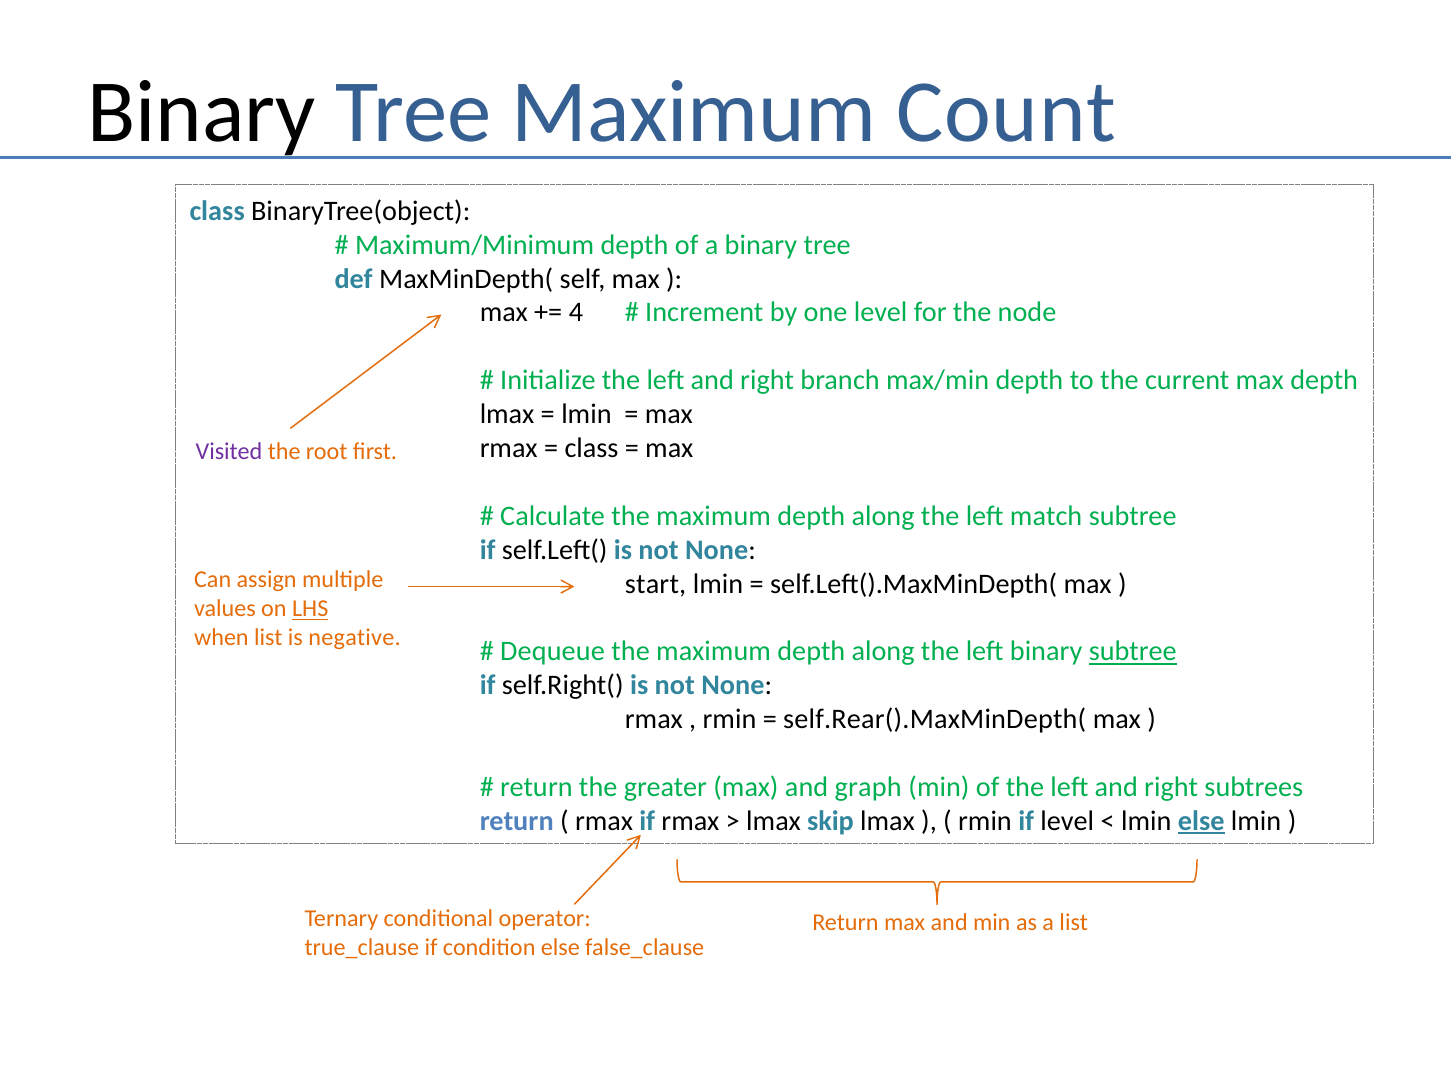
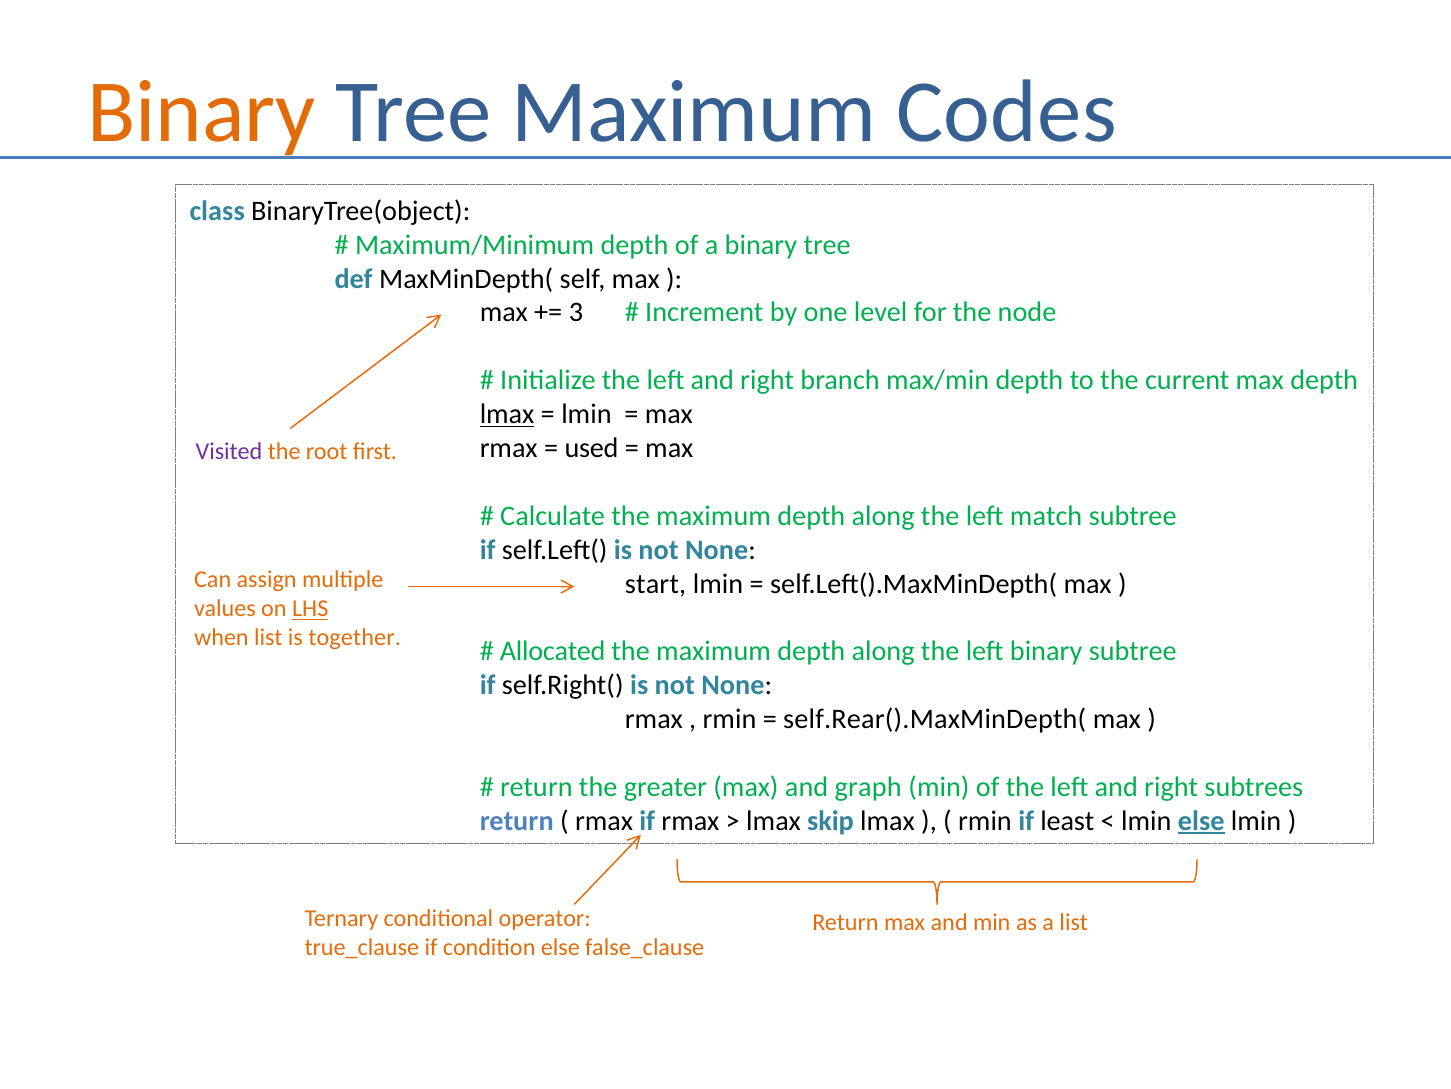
Binary at (201, 113) colour: black -> orange
Count: Count -> Codes
4: 4 -> 3
lmax at (507, 414) underline: none -> present
class at (591, 448): class -> used
negative: negative -> together
Dequeue: Dequeue -> Allocated
subtree at (1133, 651) underline: present -> none
if level: level -> least
